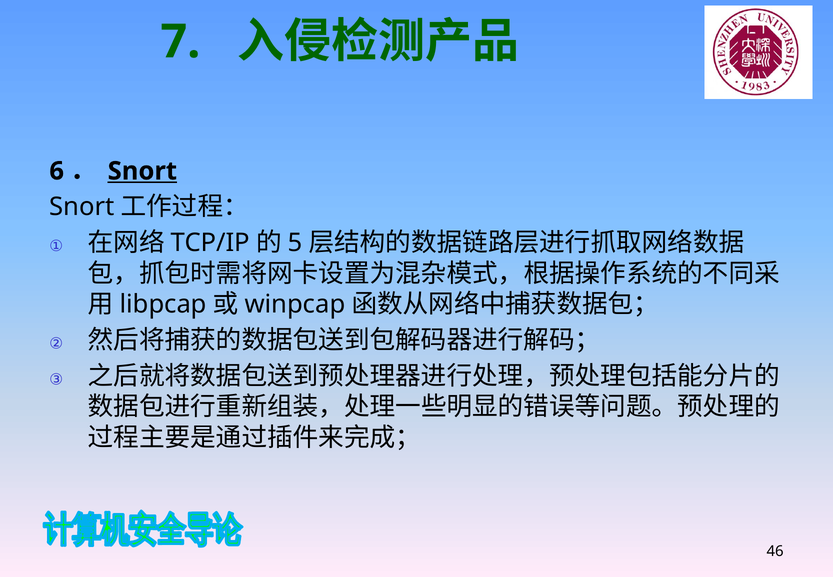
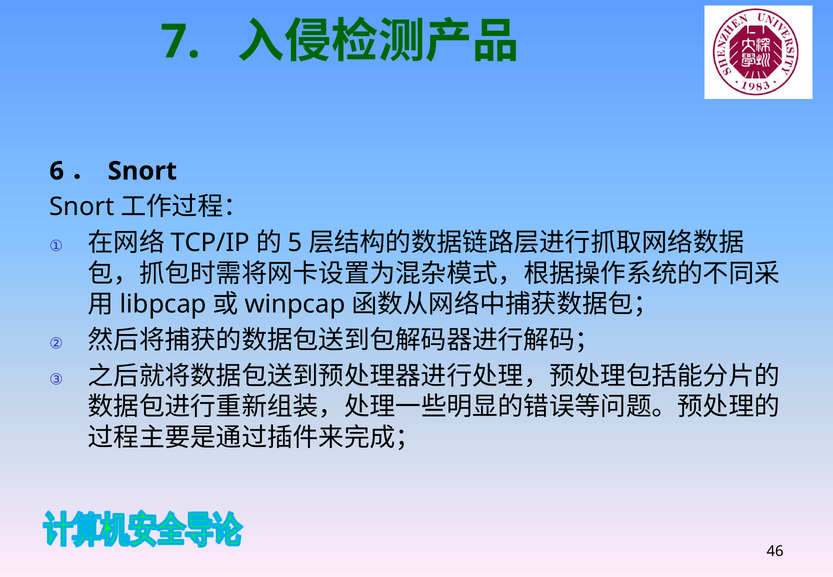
Snort at (142, 171) underline: present -> none
